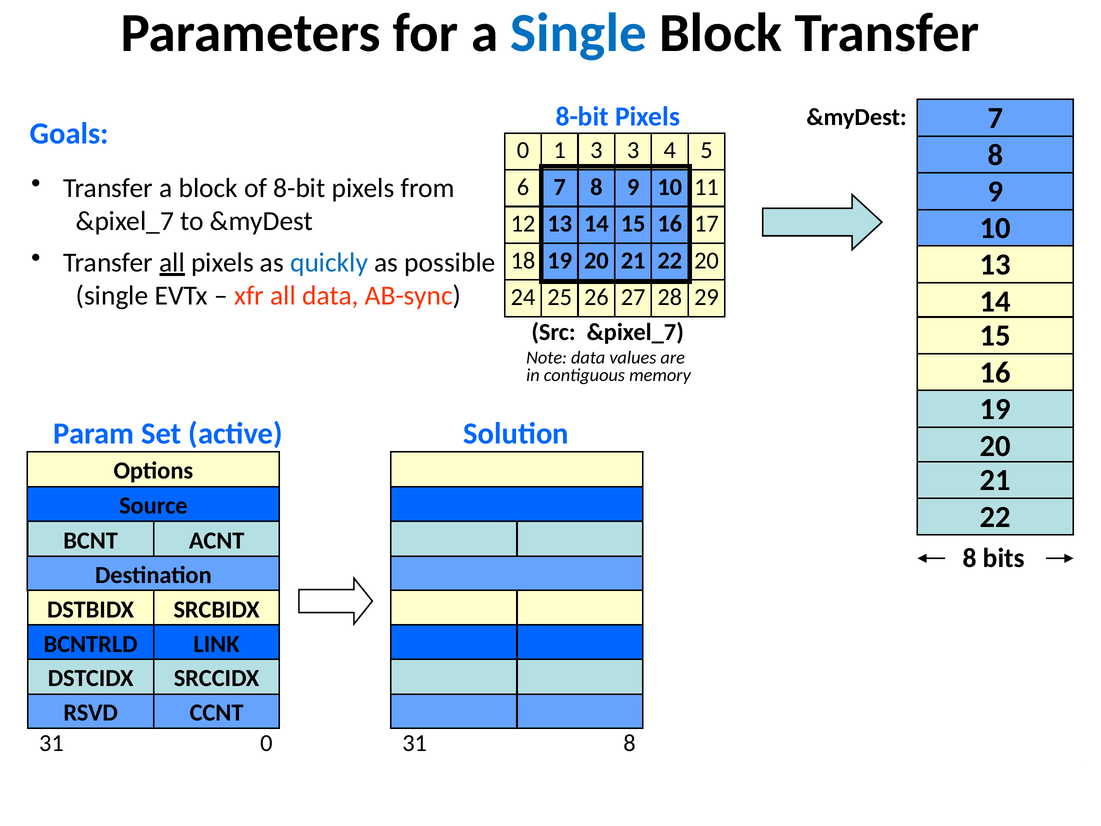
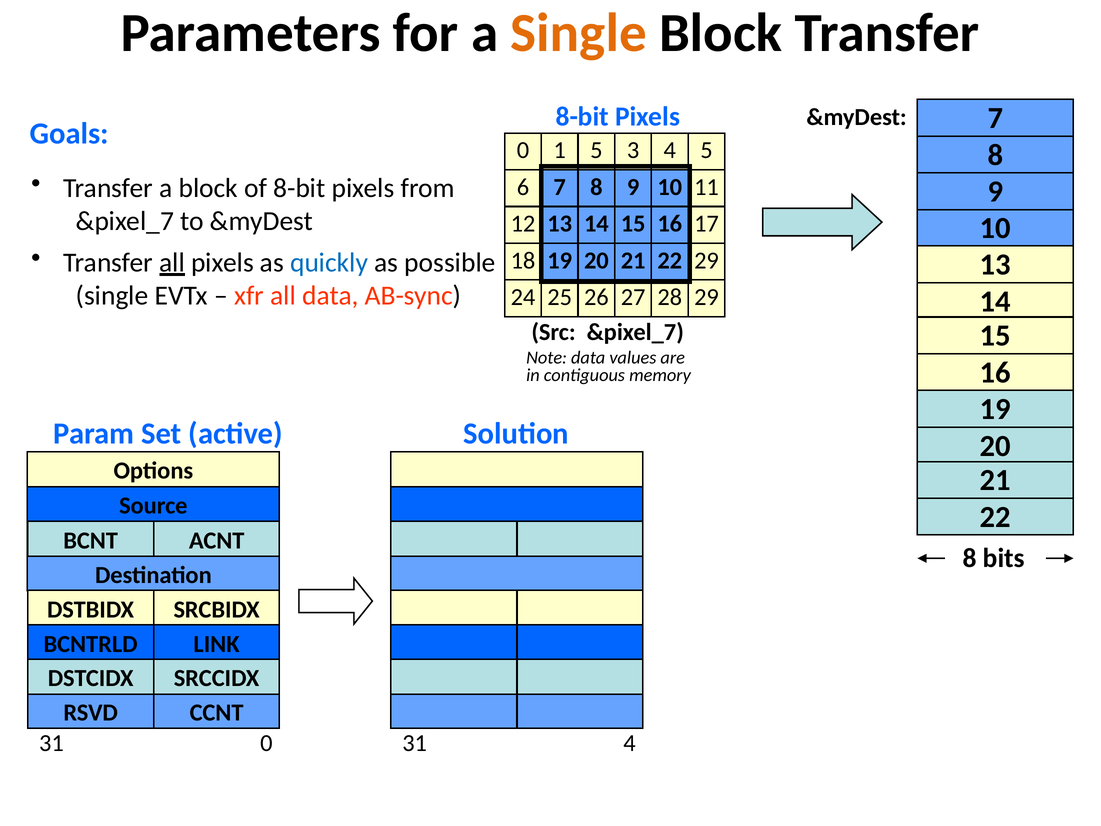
Single at (579, 33) colour: blue -> orange
1 3: 3 -> 5
22 20: 20 -> 29
31 8: 8 -> 4
